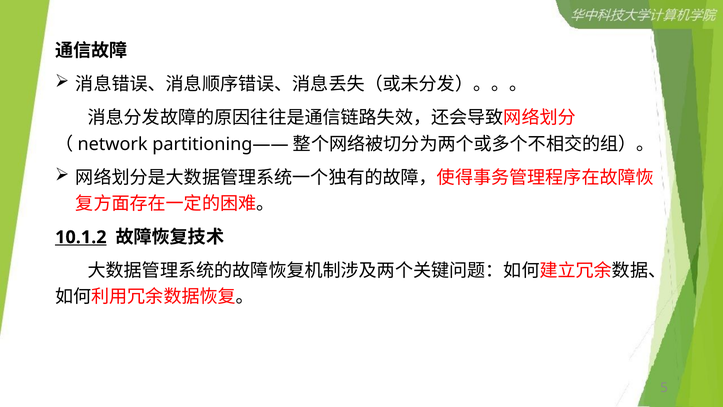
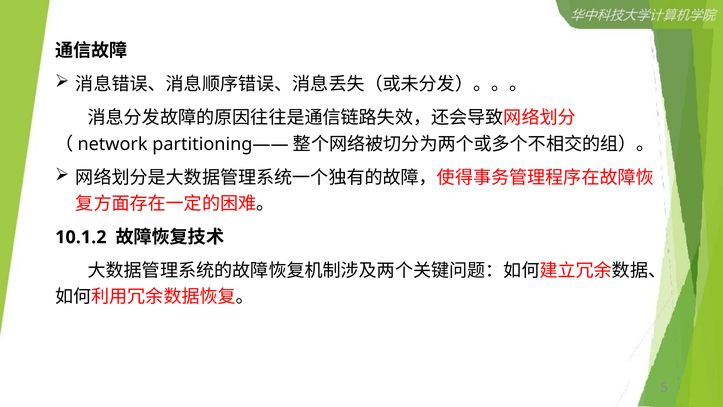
10.1.2 underline: present -> none
